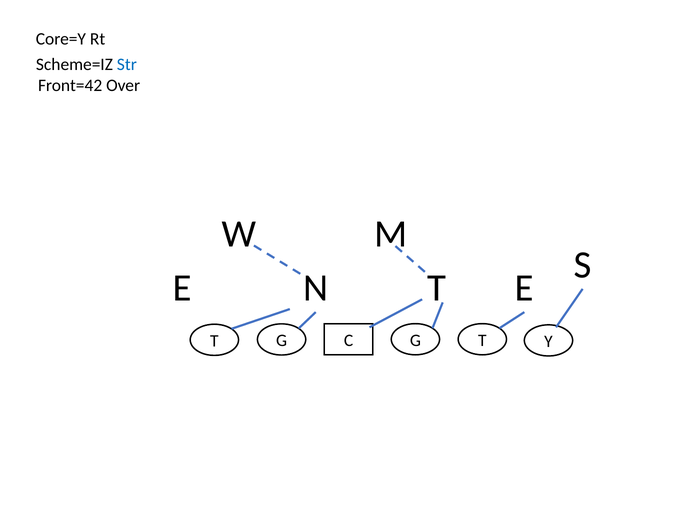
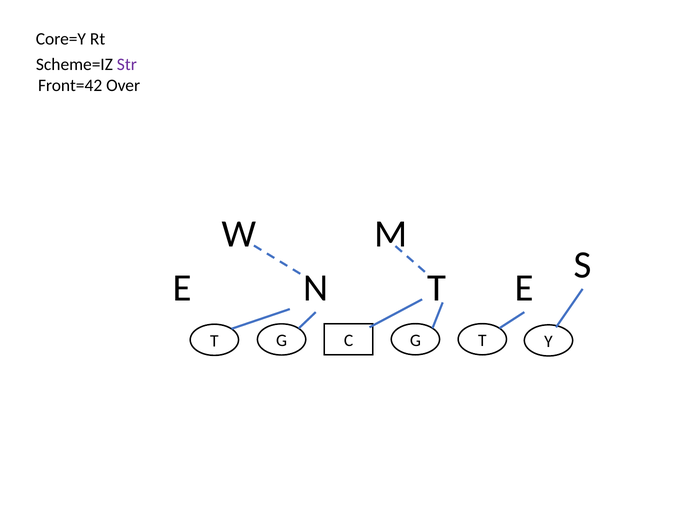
Str colour: blue -> purple
